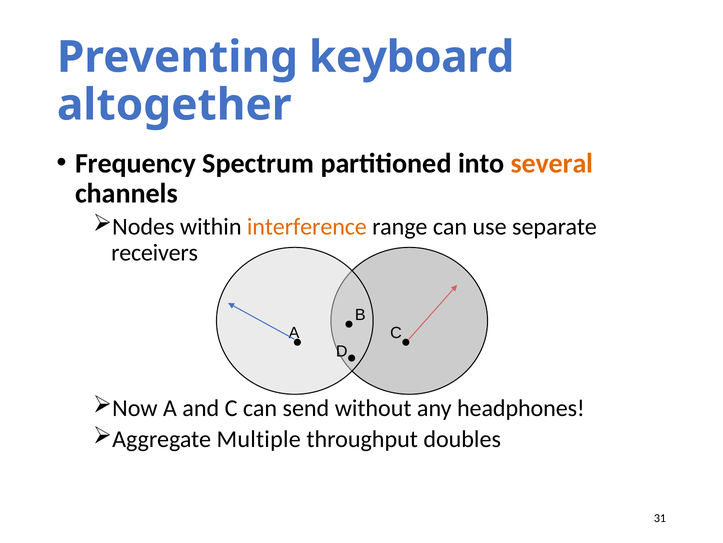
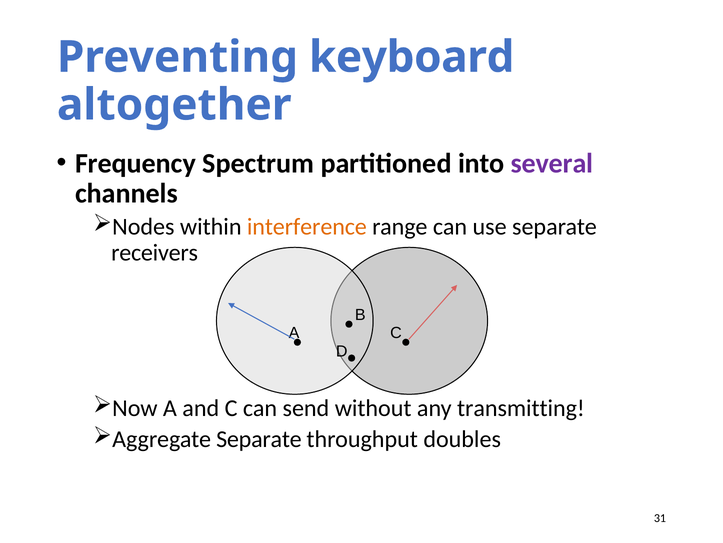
several colour: orange -> purple
headphones: headphones -> transmitting
Aggregate Multiple: Multiple -> Separate
